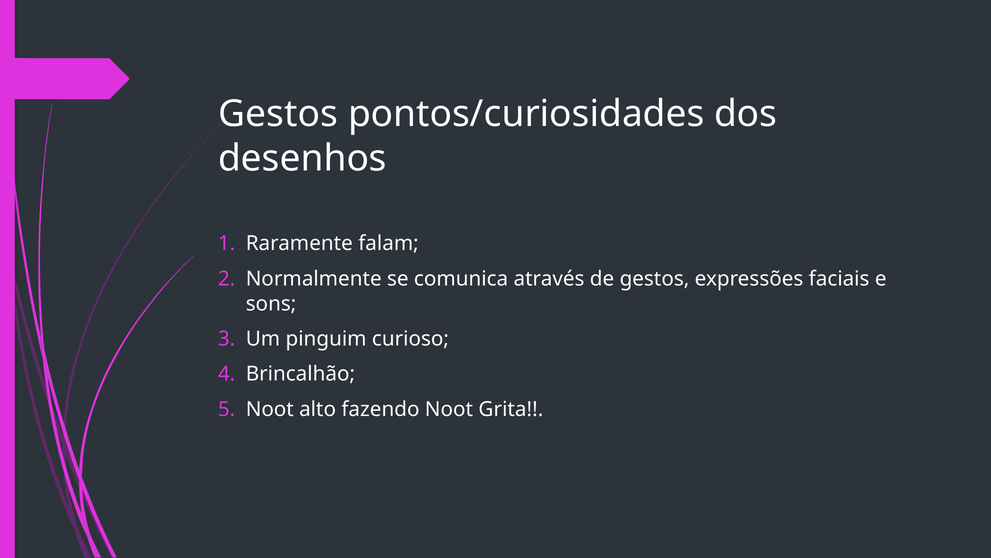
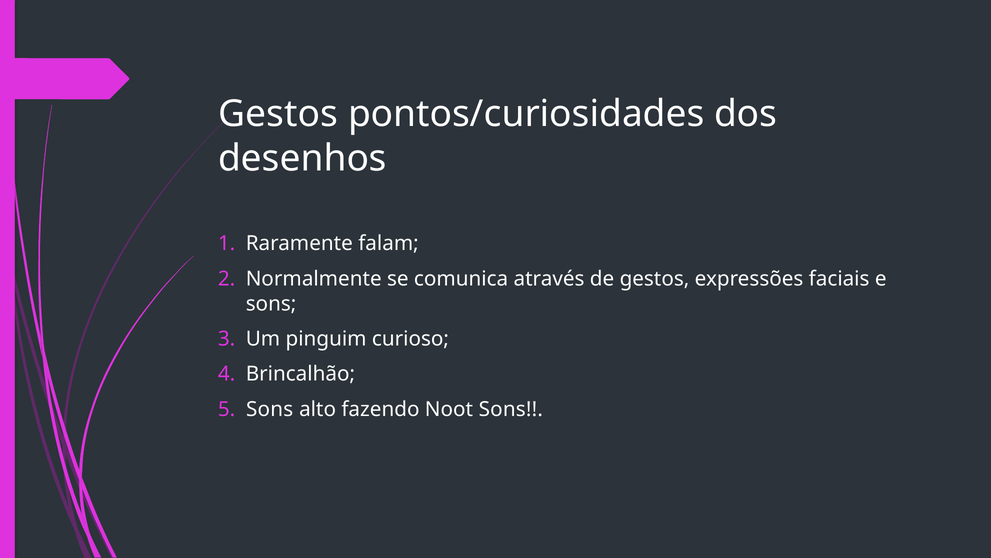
Noot at (270, 409): Noot -> Sons
Noot Grita: Grita -> Sons
